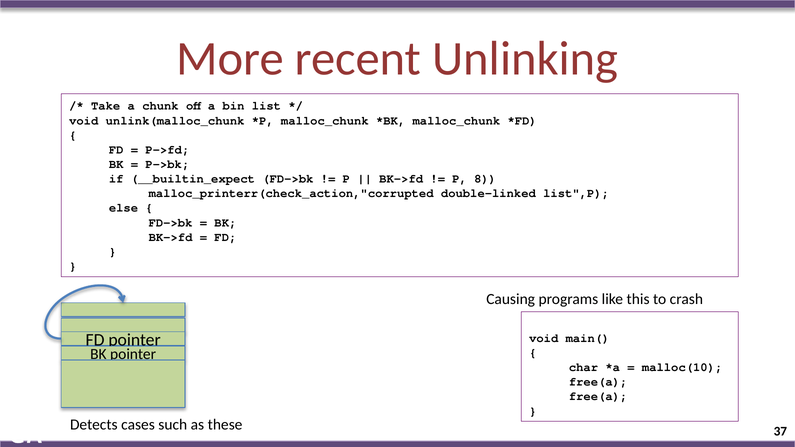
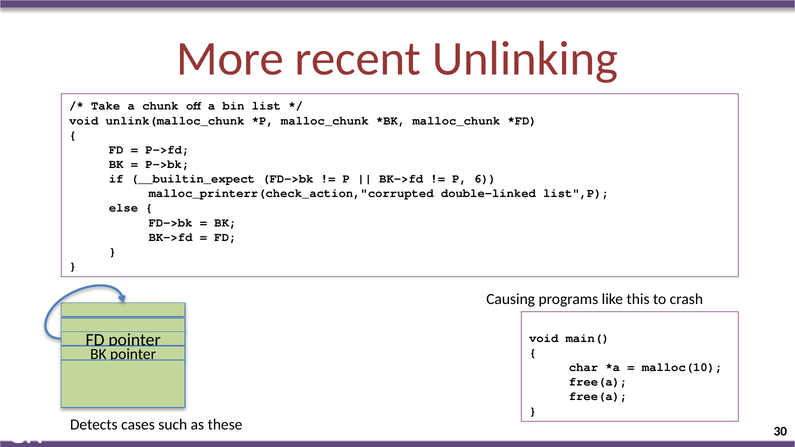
8: 8 -> 6
37: 37 -> 30
